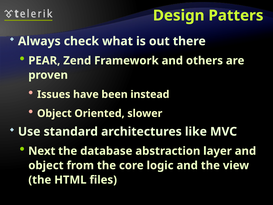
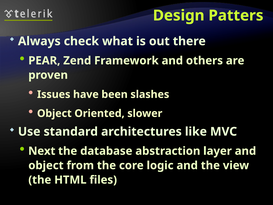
instead: instead -> slashes
